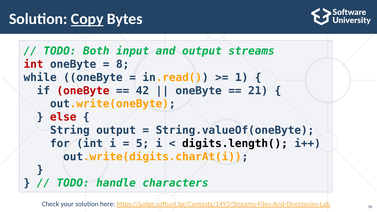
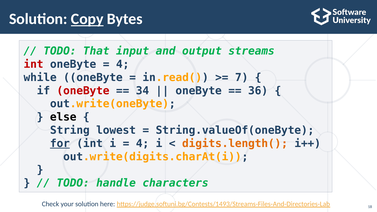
Both: Both -> That
8 at (123, 64): 8 -> 4
1: 1 -> 7
42: 42 -> 34
21: 21 -> 36
else colour: red -> black
String output: output -> lowest
for underline: none -> present
5 at (142, 143): 5 -> 4
digits.length( colour: black -> orange
